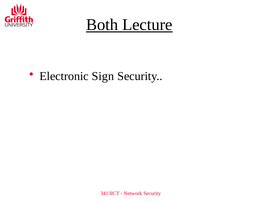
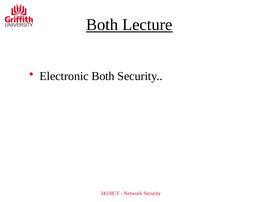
Electronic Sign: Sign -> Both
